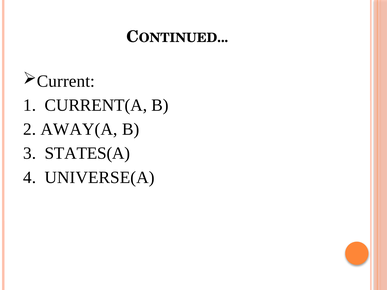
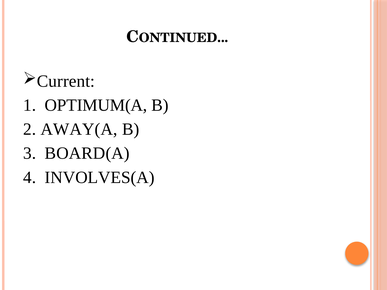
CURRENT(A: CURRENT(A -> OPTIMUM(A
STATES(A: STATES(A -> BOARD(A
UNIVERSE(A: UNIVERSE(A -> INVOLVES(A
